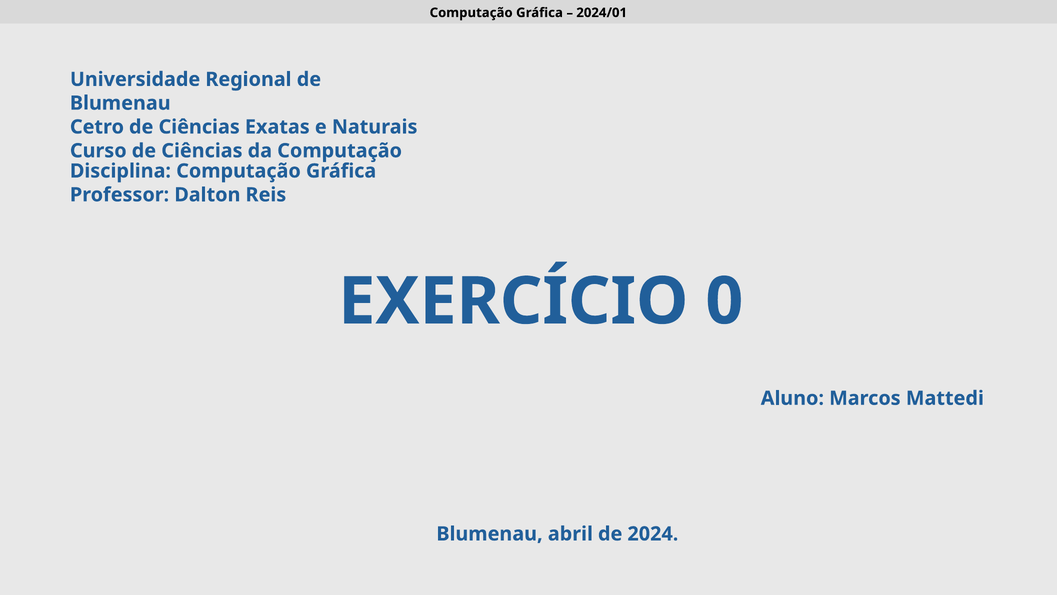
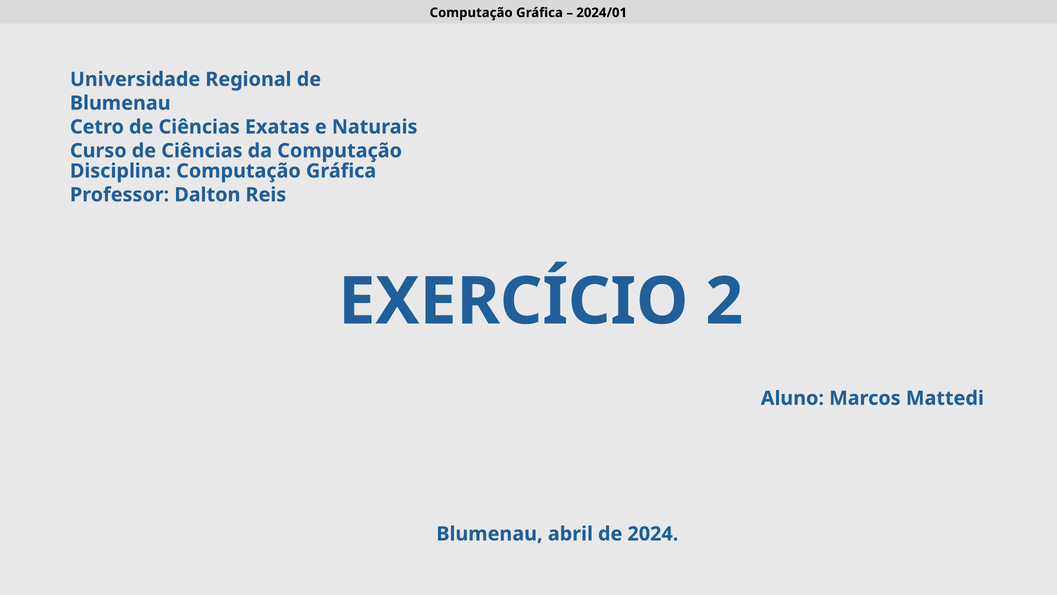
0: 0 -> 2
